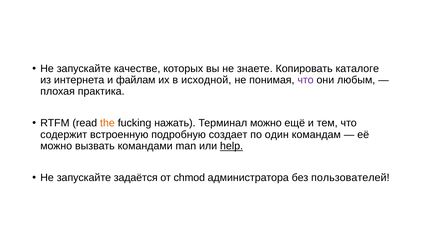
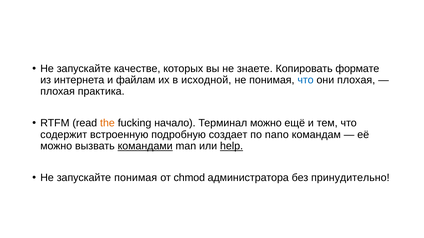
каталоге: каталоге -> формате
что at (306, 80) colour: purple -> blue
они любым: любым -> плохая
нажать: нажать -> начало
один: один -> nano
командами underline: none -> present
запускайте задаётся: задаётся -> понимая
пользователей: пользователей -> принудительно
